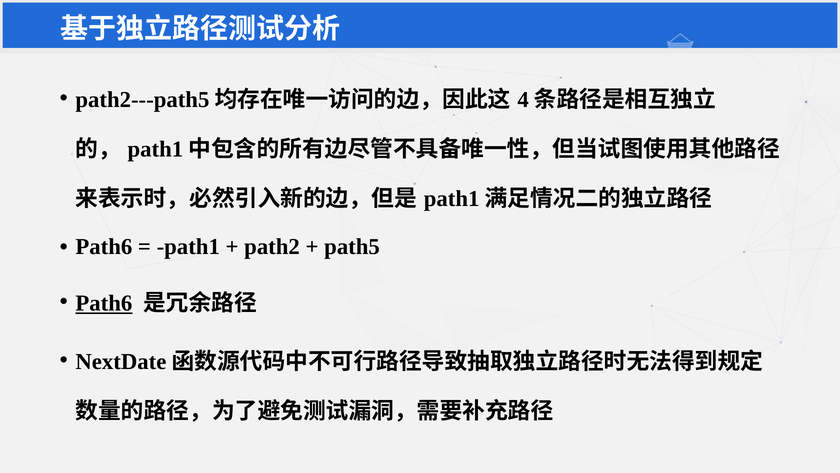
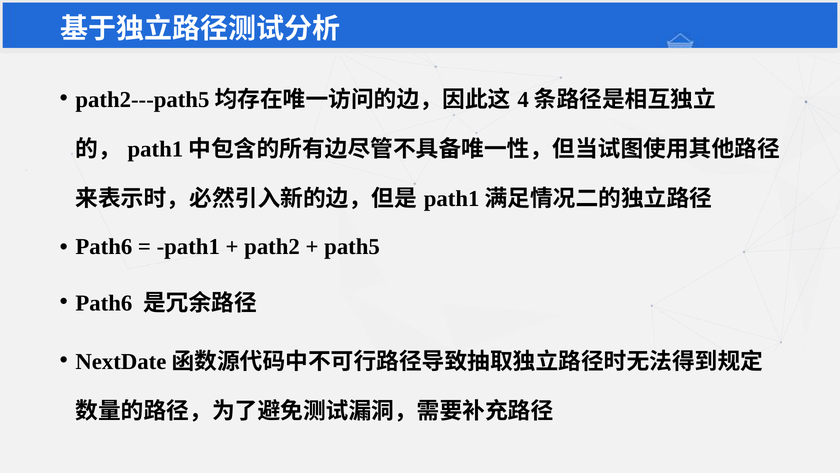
Path6 at (104, 303) underline: present -> none
